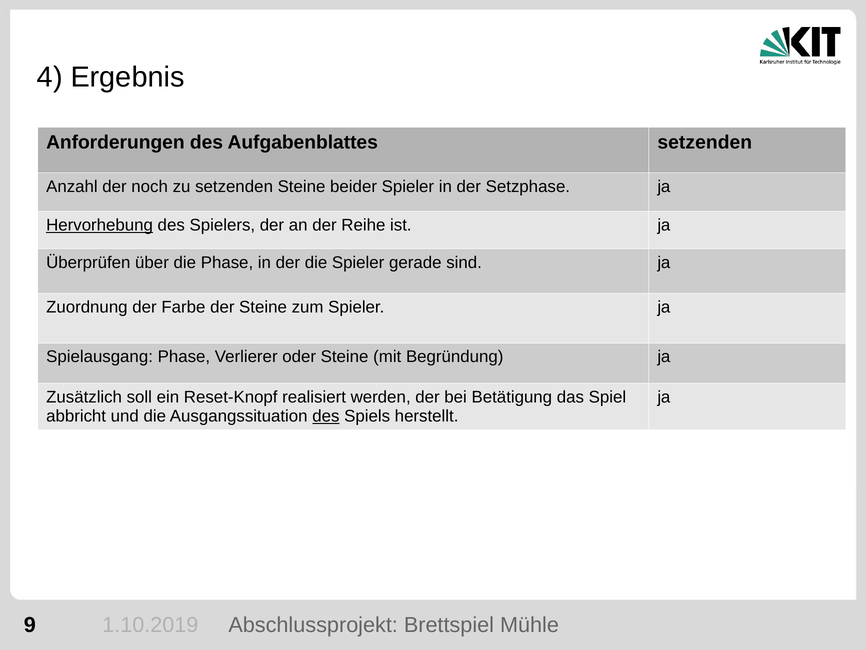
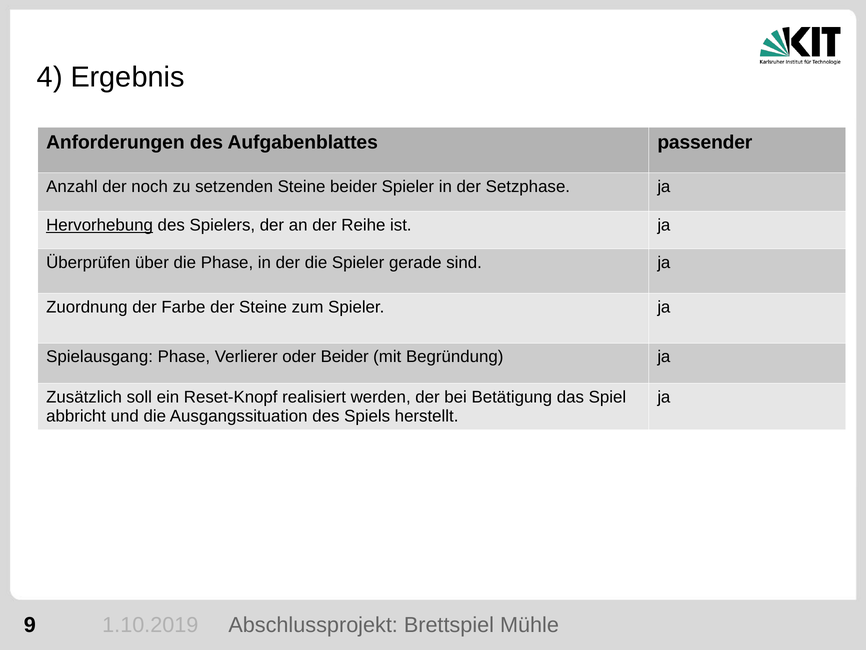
Aufgabenblattes setzenden: setzenden -> passender
oder Steine: Steine -> Beider
des at (326, 416) underline: present -> none
